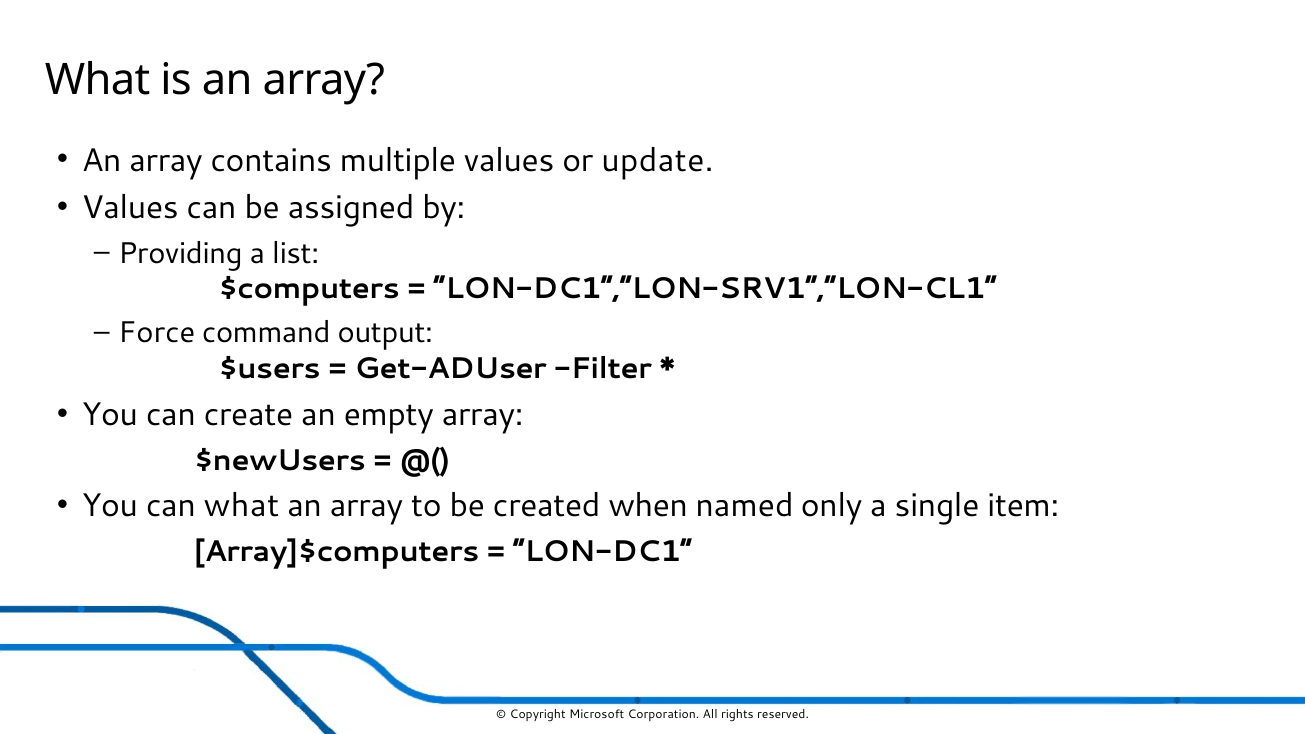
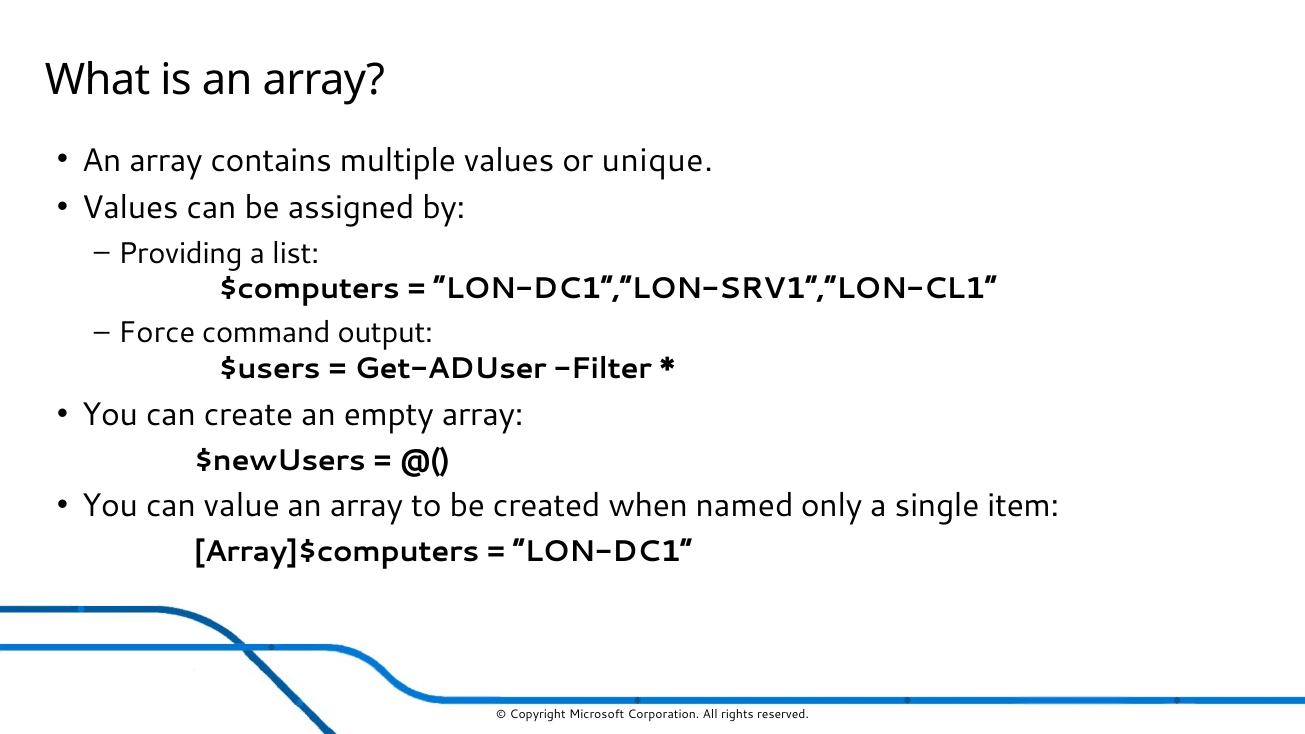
update: update -> unique
can what: what -> value
